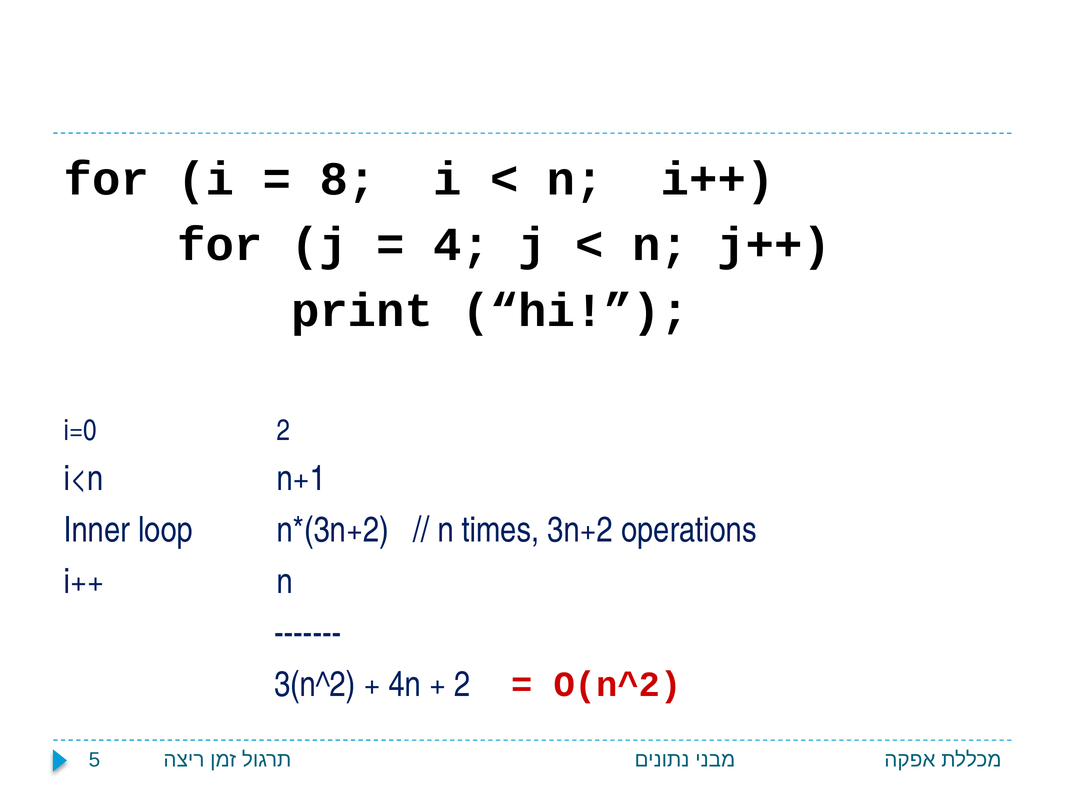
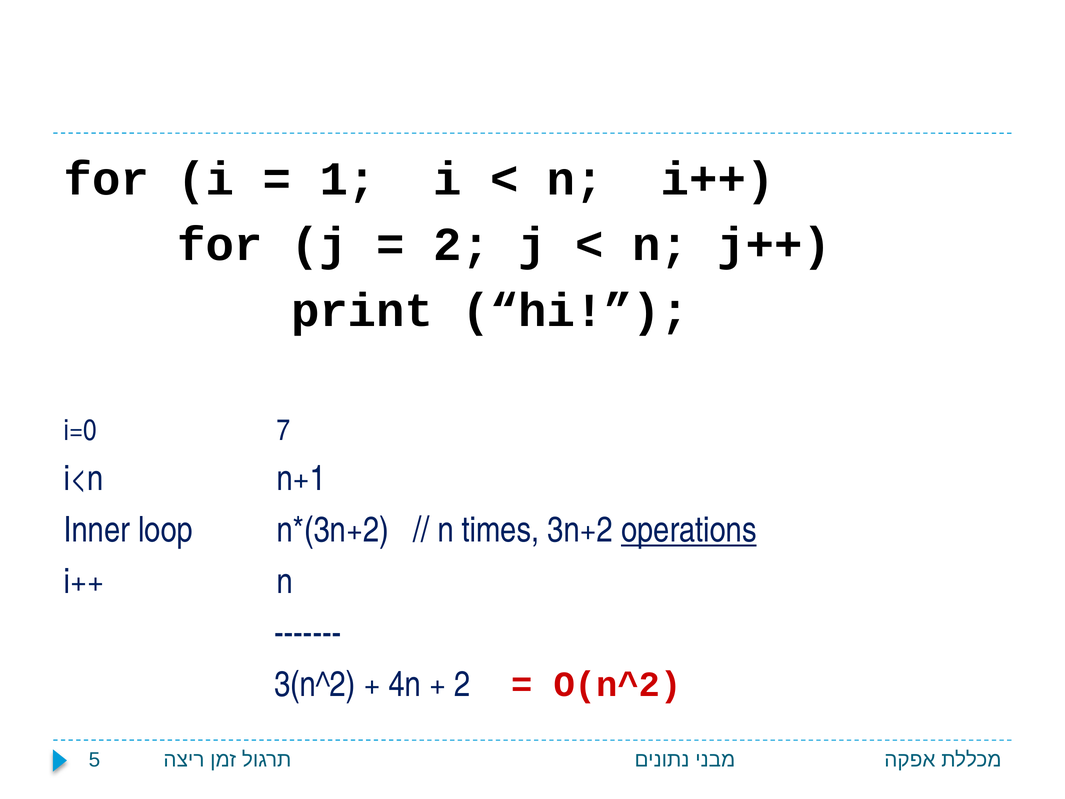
8: 8 -> 1
4 at (462, 245): 4 -> 2
i=0 2: 2 -> 7
operations underline: none -> present
